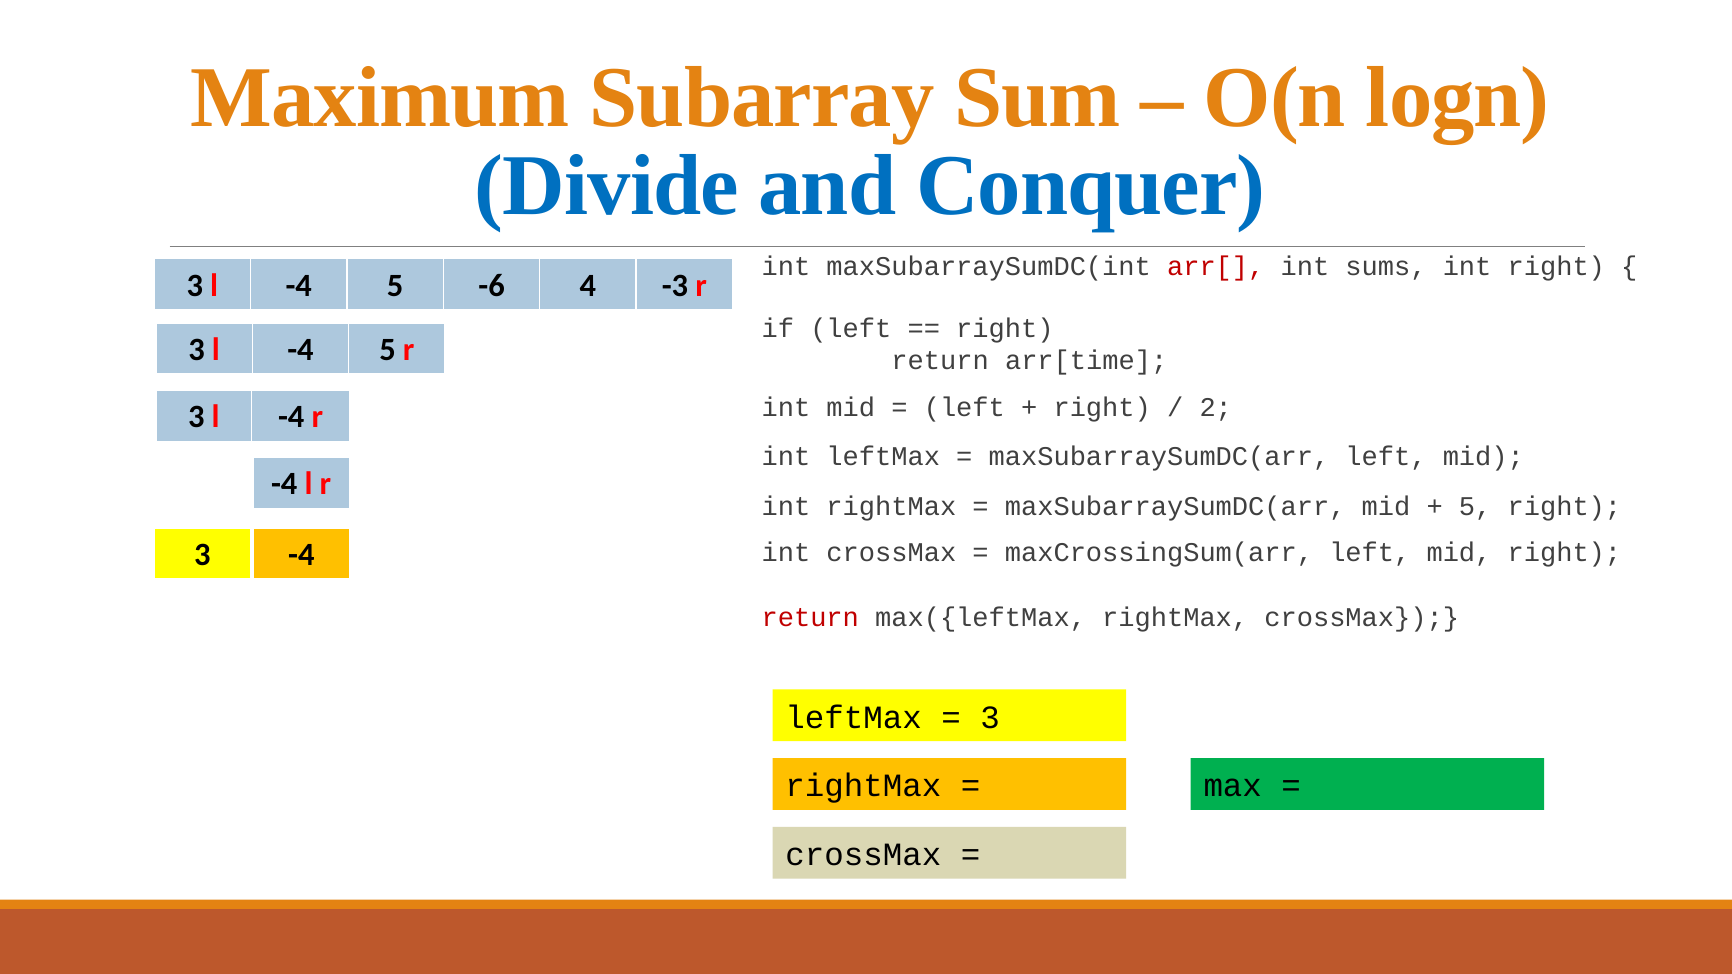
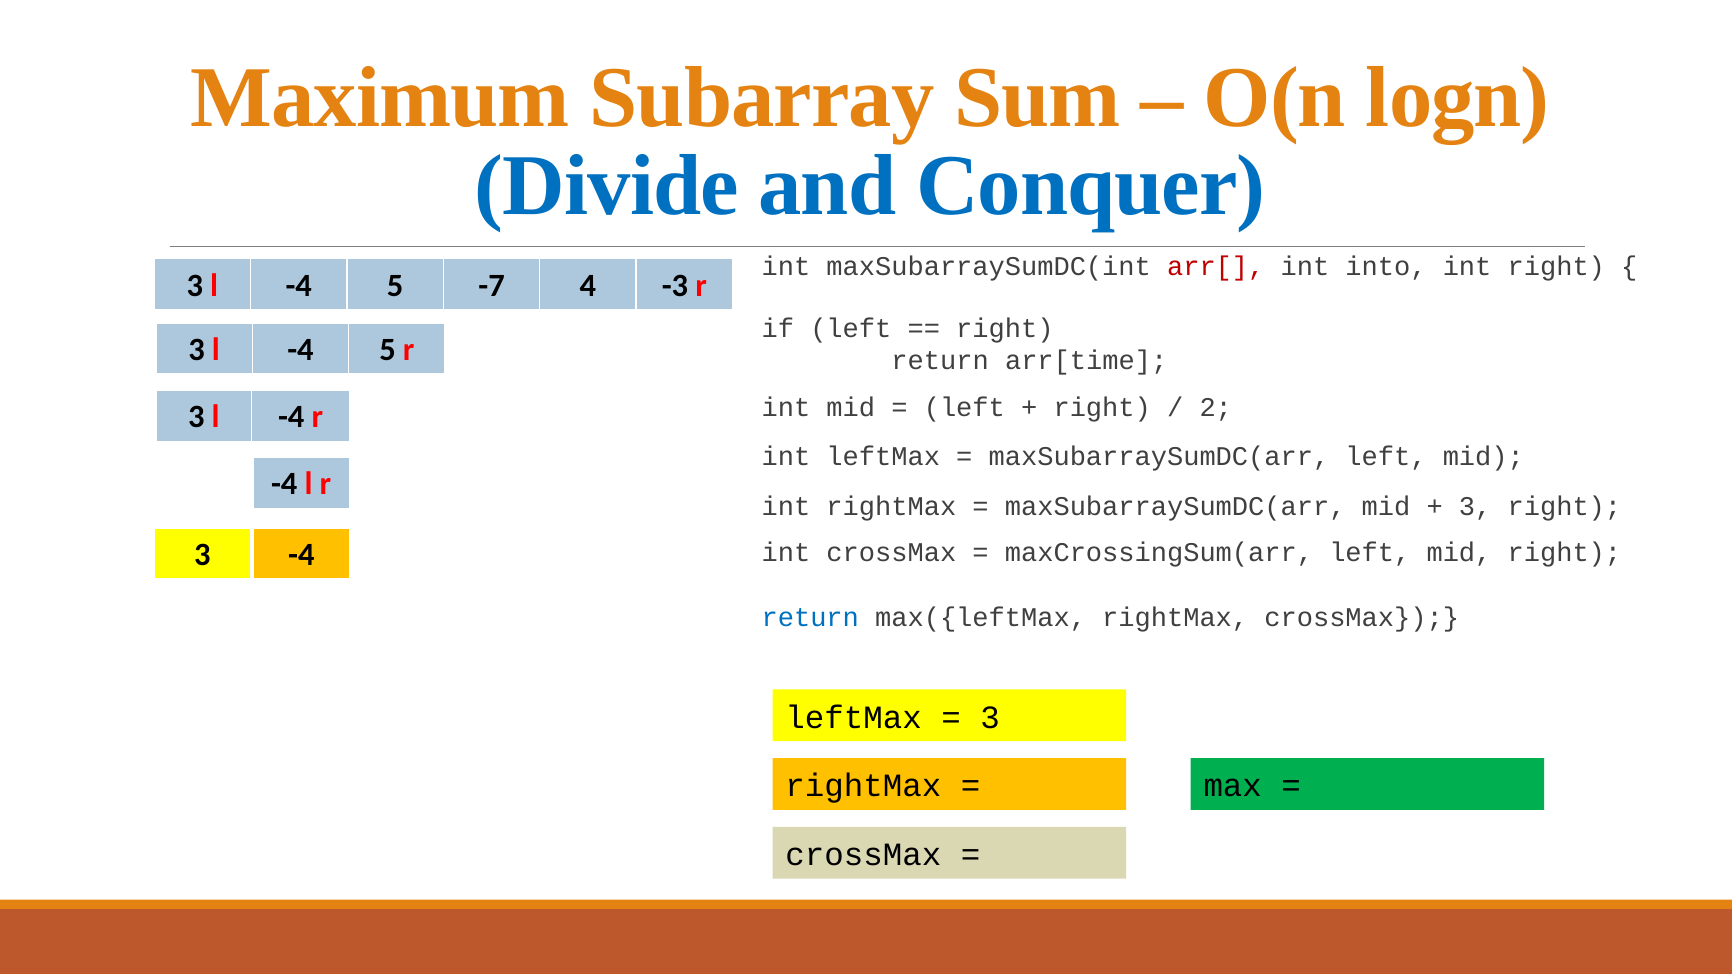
sums: sums -> into
-6: -6 -> -7
5 at (1475, 507): 5 -> 3
return at (810, 618) colour: red -> blue
